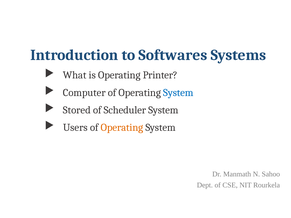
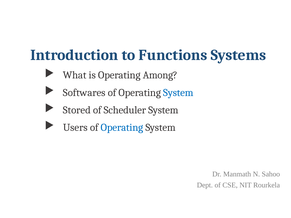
Softwares: Softwares -> Functions
Printer: Printer -> Among
Computer: Computer -> Softwares
Operating at (122, 128) colour: orange -> blue
